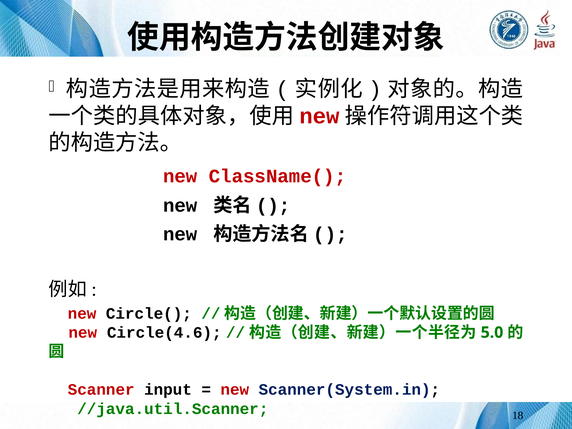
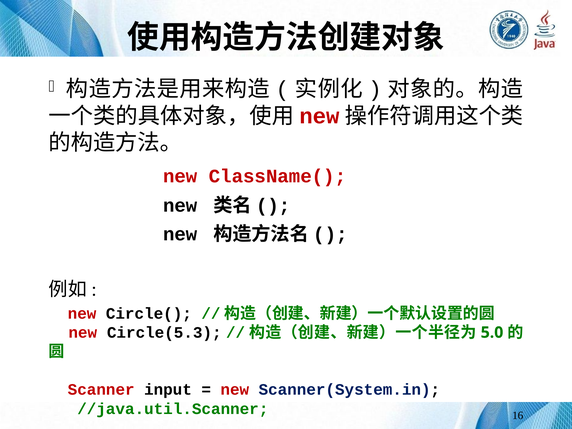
Circle(4.6: Circle(4.6 -> Circle(5.3
18: 18 -> 16
